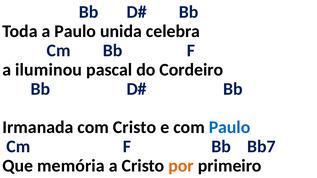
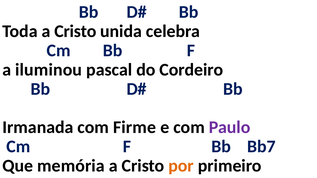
Toda a Paulo: Paulo -> Cristo
com Cristo: Cristo -> Firme
Paulo at (230, 128) colour: blue -> purple
